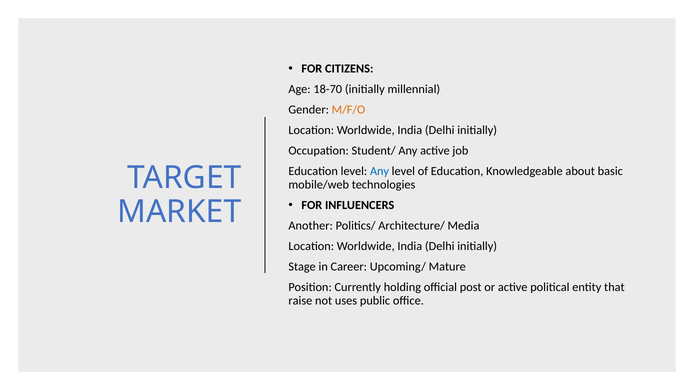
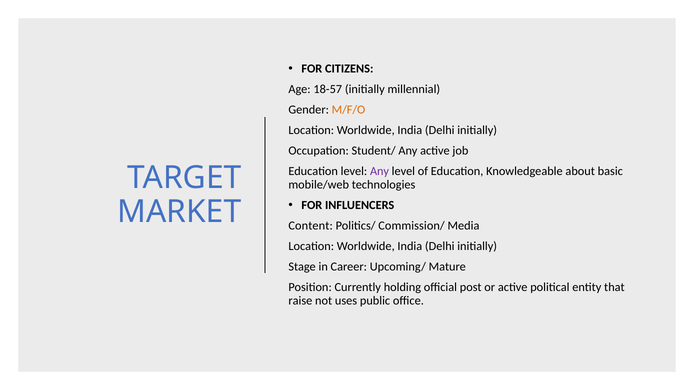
18-70: 18-70 -> 18-57
Any at (380, 172) colour: blue -> purple
Another: Another -> Content
Architecture/: Architecture/ -> Commission/
